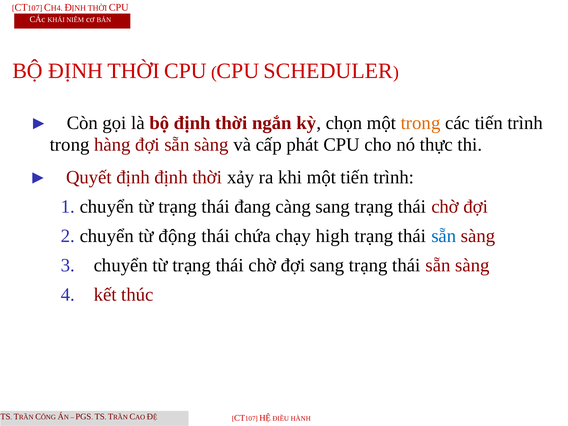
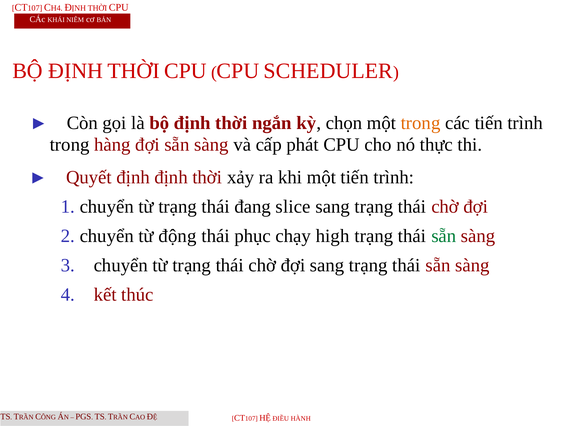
càng: càng -> slice
chứa: chứa -> phục
sẵn at (444, 236) colour: blue -> green
